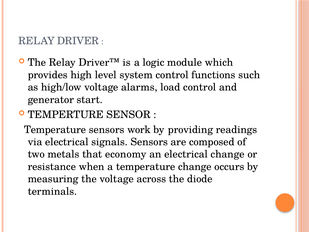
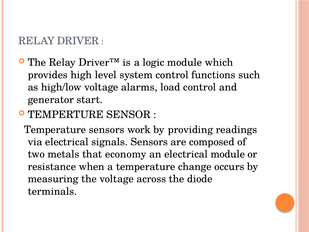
electrical change: change -> module
